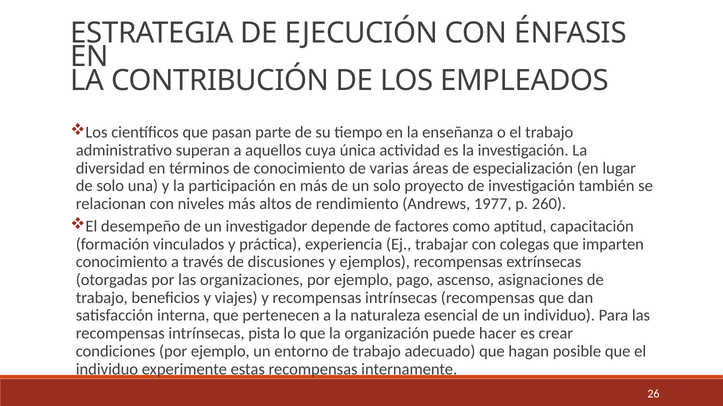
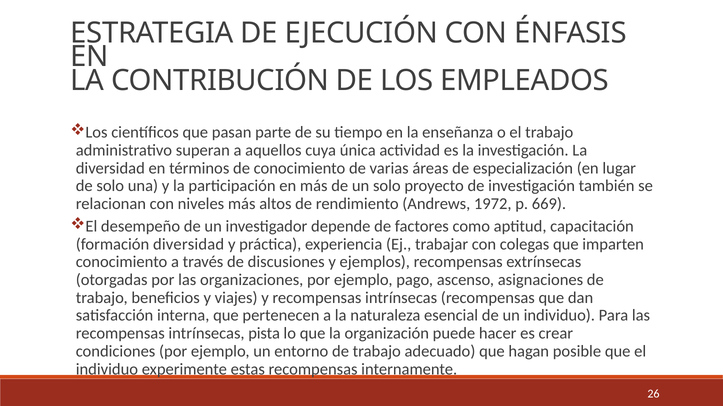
1977: 1977 -> 1972
260: 260 -> 669
formación vinculados: vinculados -> diversidad
